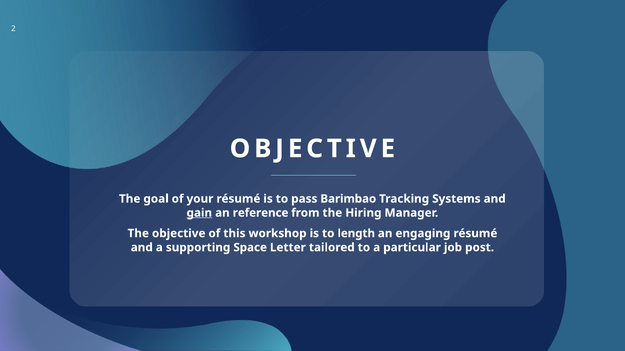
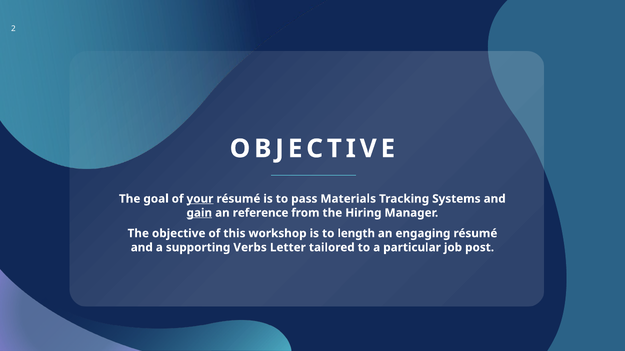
your underline: none -> present
Barimbao: Barimbao -> Materials
Space: Space -> Verbs
